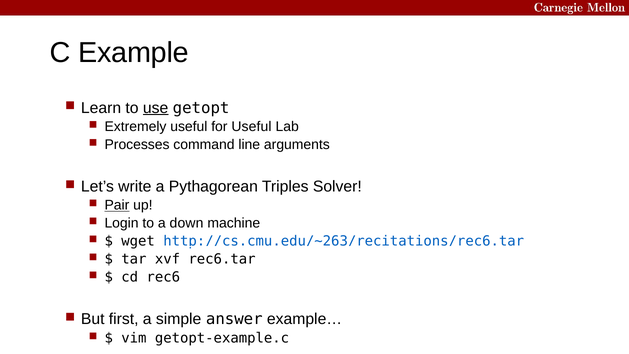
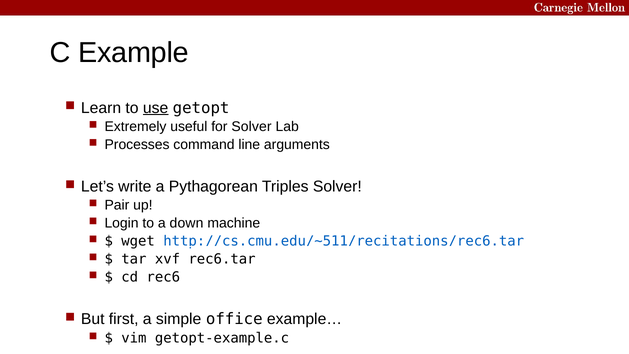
for Useful: Useful -> Solver
Pair underline: present -> none
http://cs.cmu.edu/~263/recitations/rec6.tar: http://cs.cmu.edu/~263/recitations/rec6.tar -> http://cs.cmu.edu/~511/recitations/rec6.tar
answer: answer -> office
